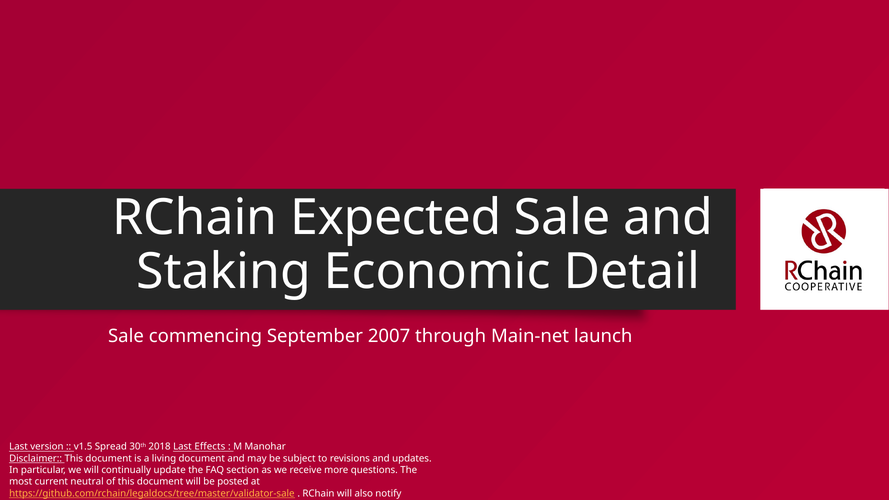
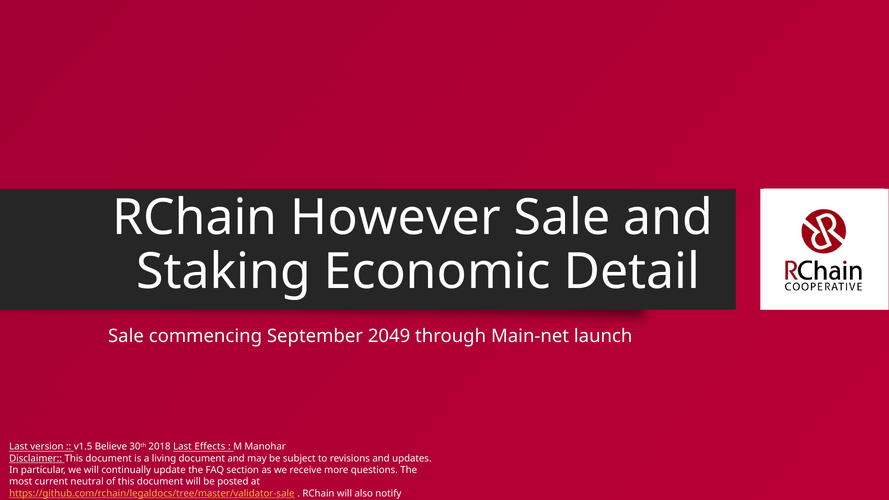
Expected: Expected -> However
2007: 2007 -> 2049
Spread: Spread -> Believe
